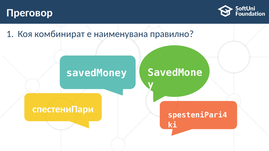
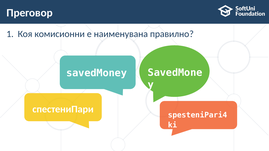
комбинират: комбинират -> комисионни
